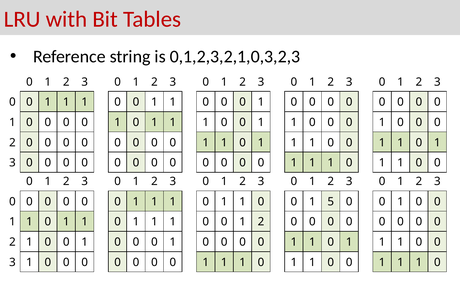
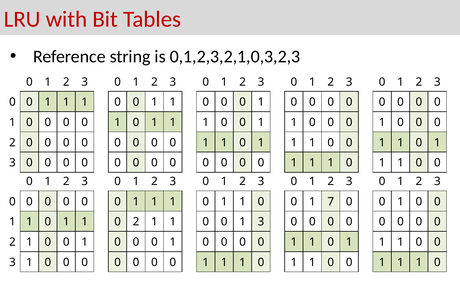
5: 5 -> 7
1 at (136, 222): 1 -> 2
2 at (261, 222): 2 -> 3
